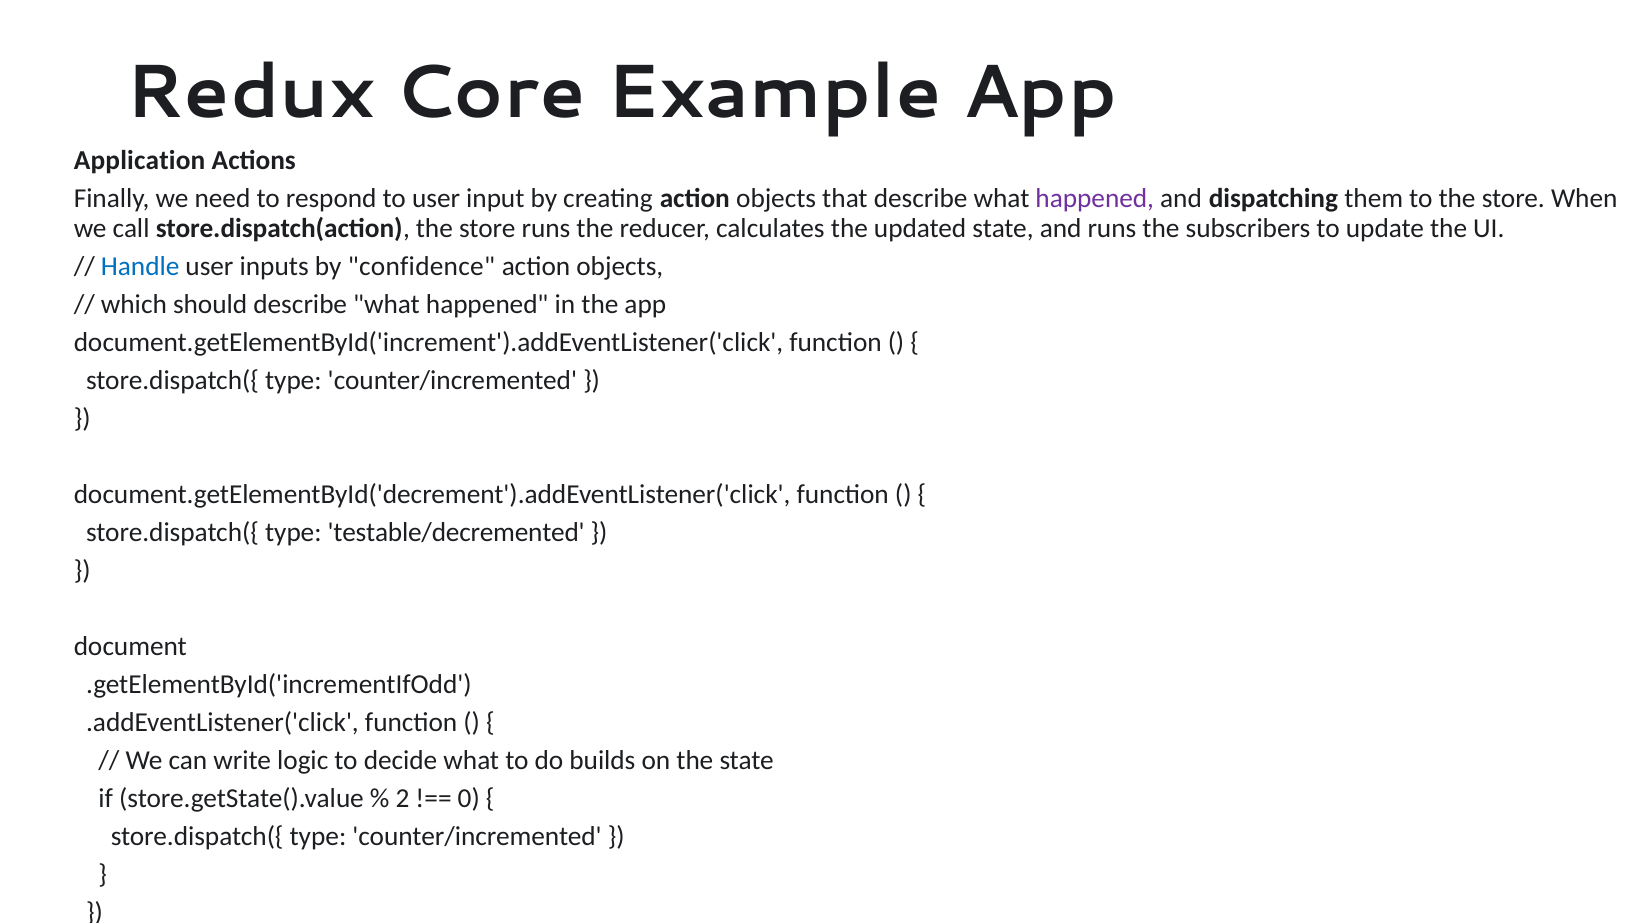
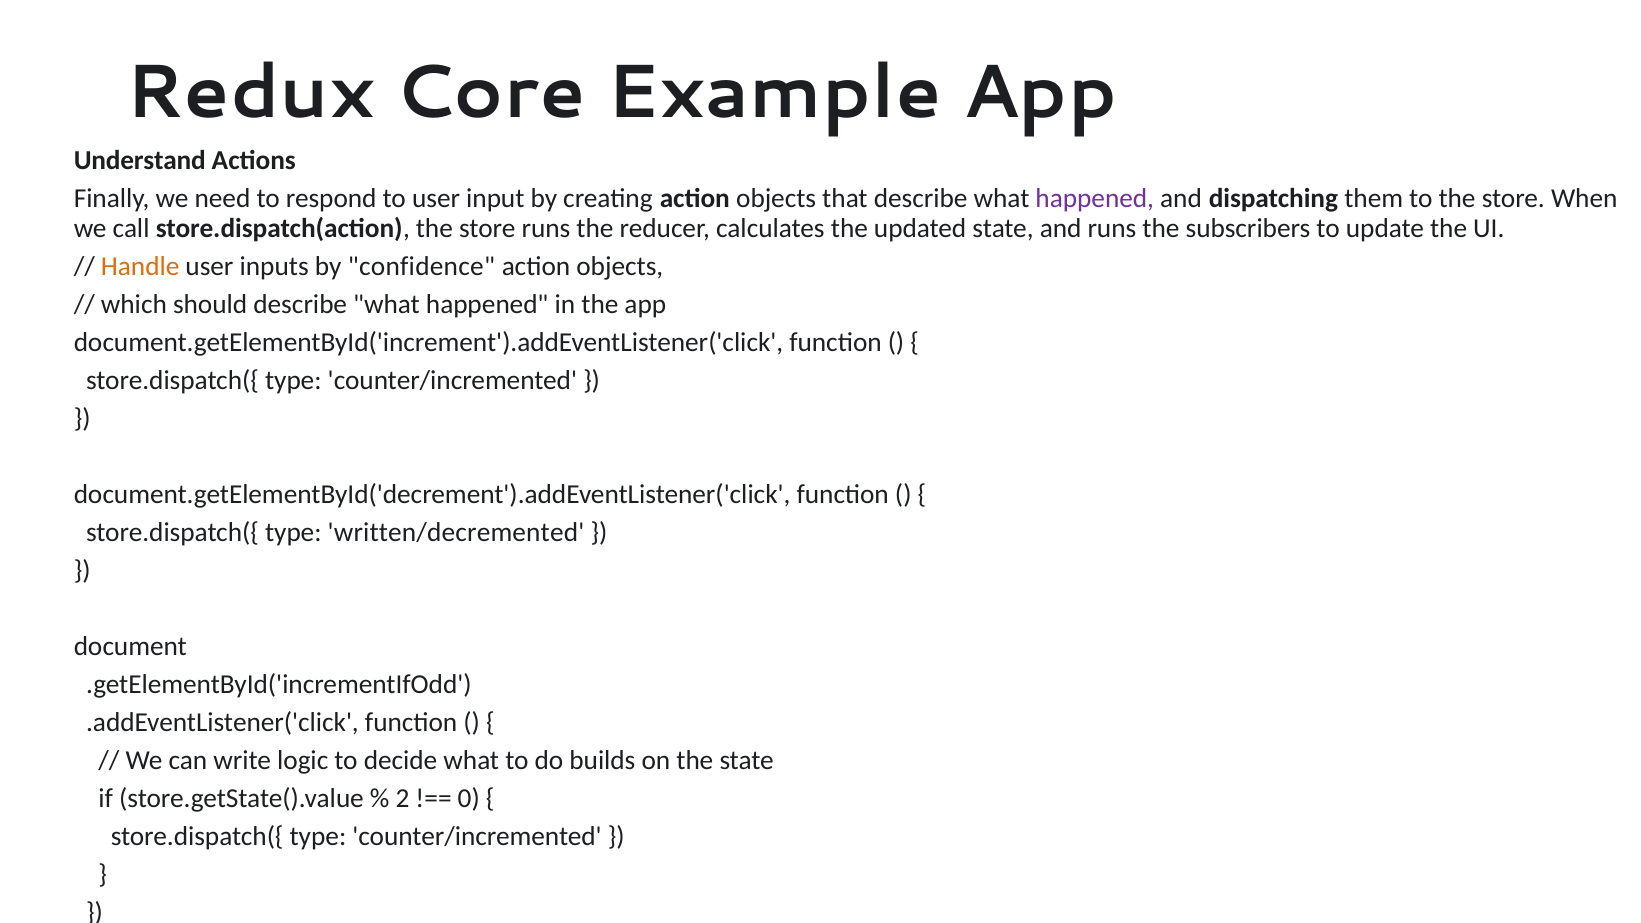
Application: Application -> Understand
Handle colour: blue -> orange
testable/decremented: testable/decremented -> written/decremented
